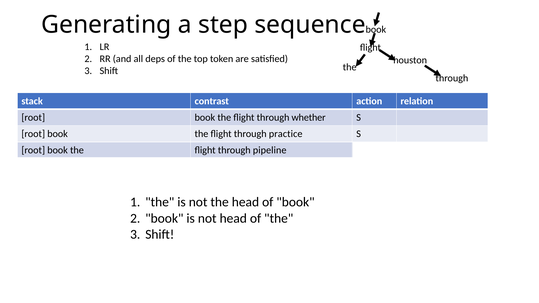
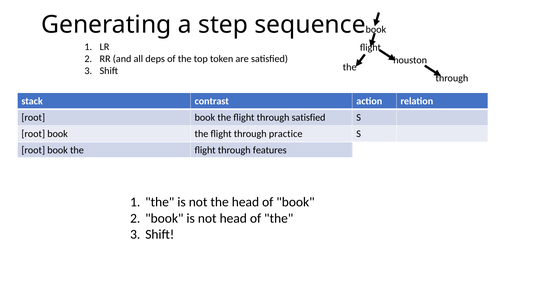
through whether: whether -> satisfied
pipeline: pipeline -> features
